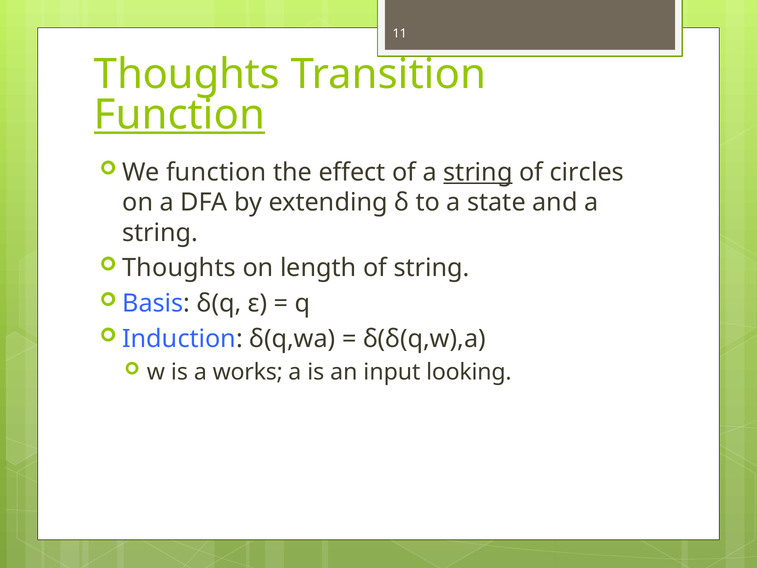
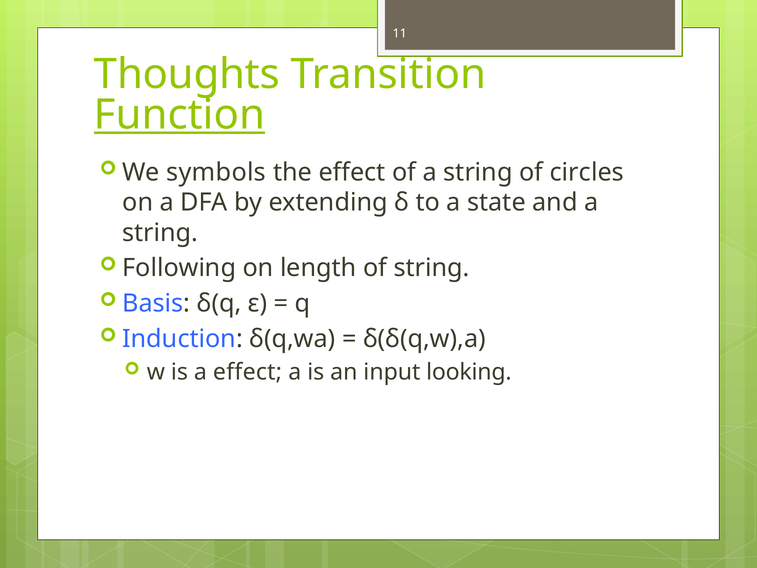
We function: function -> symbols
string at (478, 172) underline: present -> none
Thoughts at (179, 268): Thoughts -> Following
a works: works -> effect
